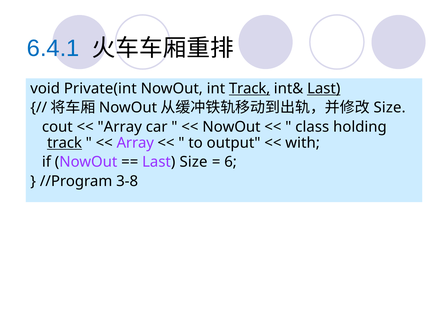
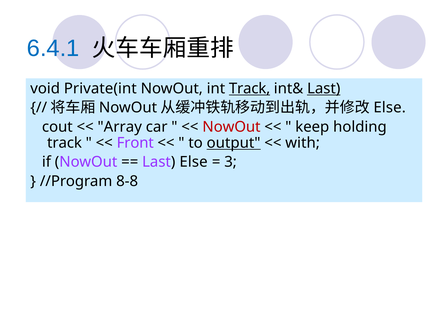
Size at (390, 108): Size -> Else
NowOut at (231, 127) colour: black -> red
class: class -> keep
track at (65, 143) underline: present -> none
Array at (135, 143): Array -> Front
output underline: none -> present
Last Size: Size -> Else
6: 6 -> 3
3-8: 3-8 -> 8-8
